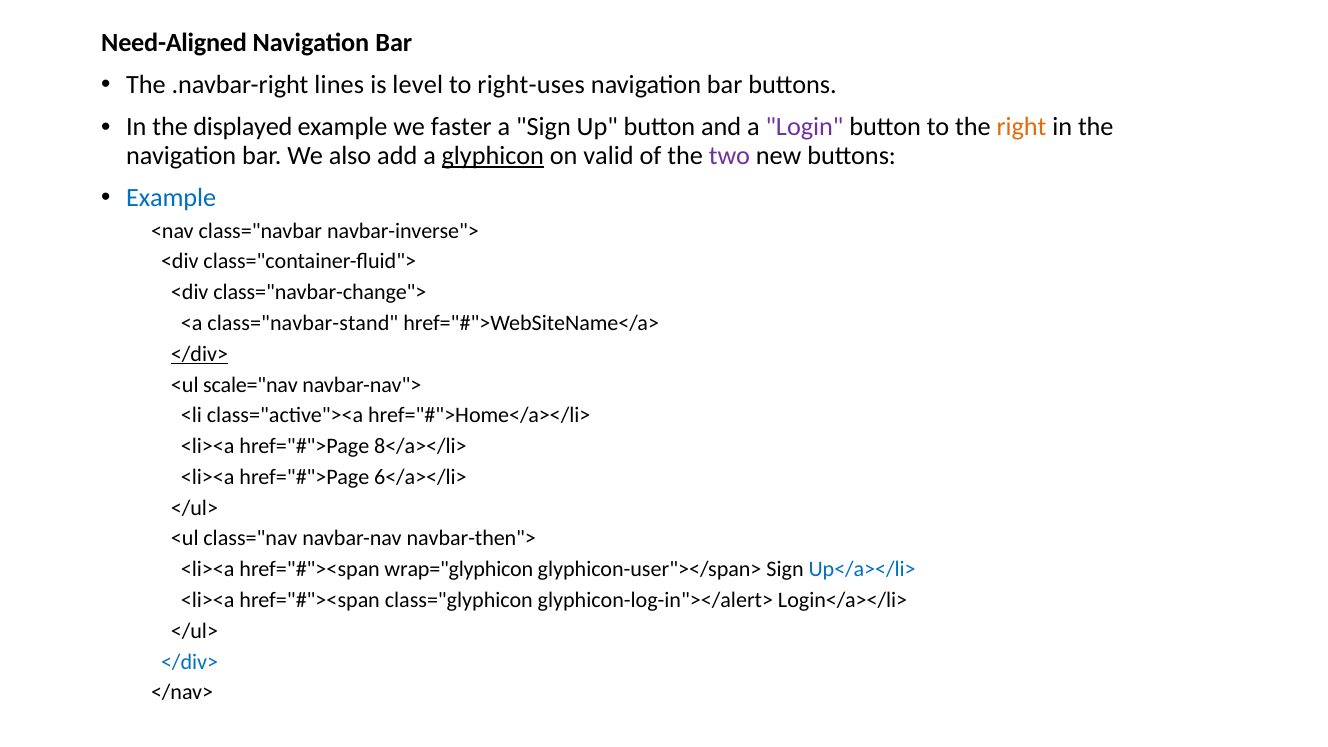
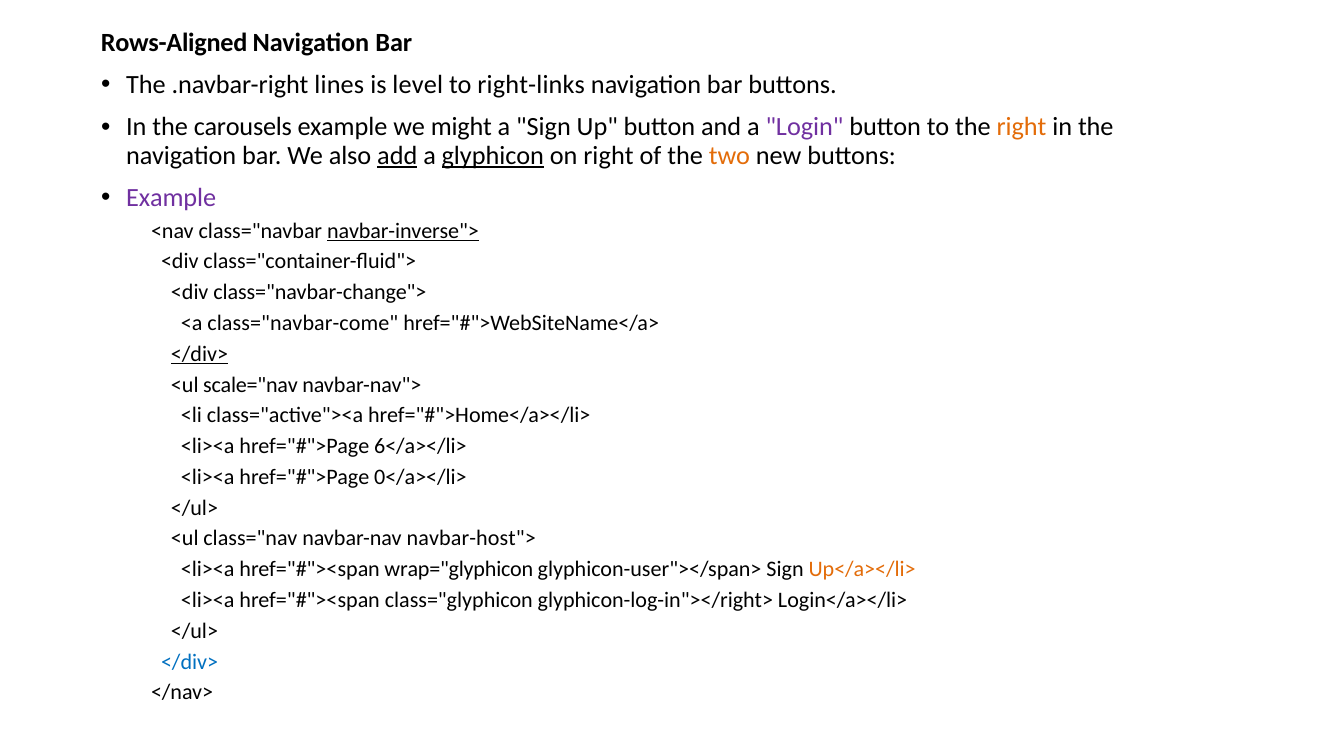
Need-Aligned: Need-Aligned -> Rows-Aligned
right-uses: right-uses -> right-links
displayed: displayed -> carousels
faster: faster -> might
add underline: none -> present
on valid: valid -> right
two colour: purple -> orange
Example at (171, 198) colour: blue -> purple
navbar-inverse"> underline: none -> present
class="navbar-stand: class="navbar-stand -> class="navbar-come
8</a></li>: 8</a></li> -> 6</a></li>
6</a></li>: 6</a></li> -> 0</a></li>
navbar-then">: navbar-then"> -> navbar-host">
Up</a></li> colour: blue -> orange
glyphicon-log-in"></alert>: glyphicon-log-in"></alert> -> glyphicon-log-in"></right>
